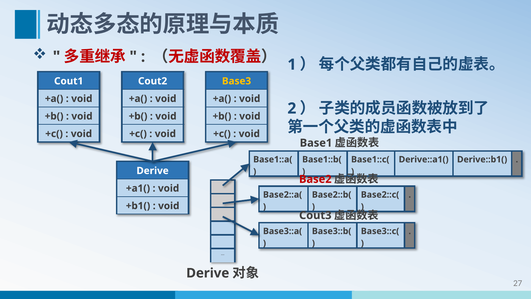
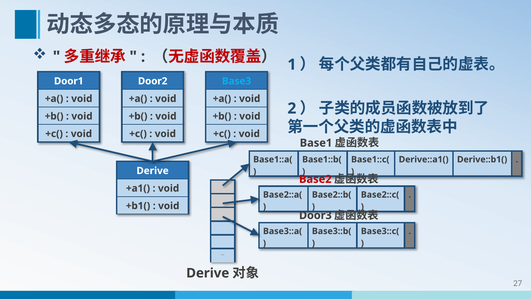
Cout1: Cout1 -> Door1
Cout2: Cout2 -> Door2
Base3 colour: yellow -> light blue
Cout3: Cout3 -> Door3
